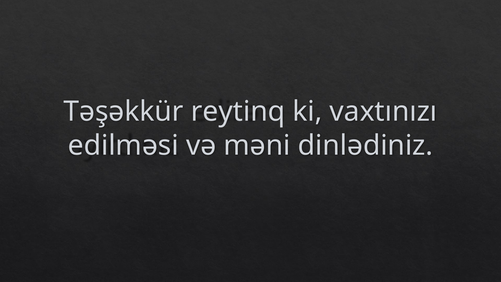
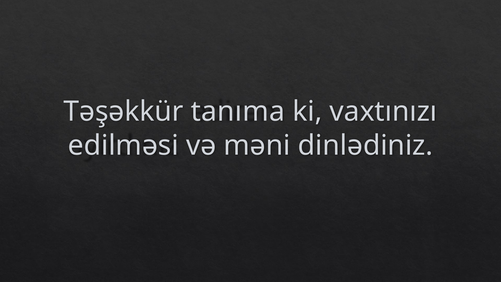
reytinq: reytinq -> tanıma
